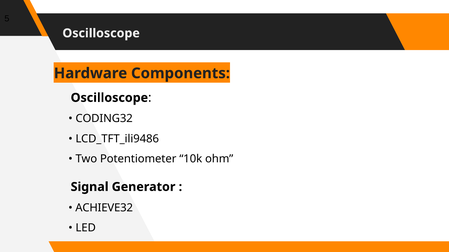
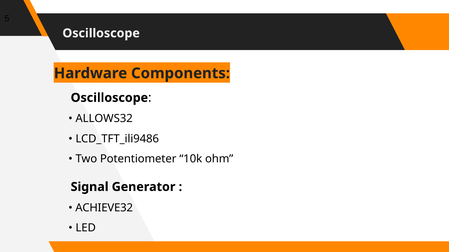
CODING32: CODING32 -> ALLOWS32
